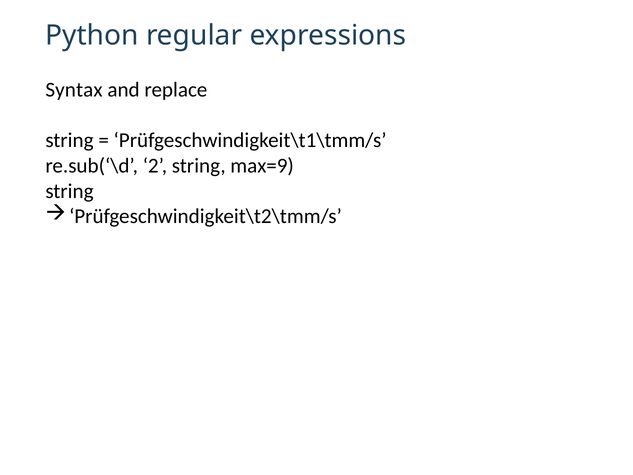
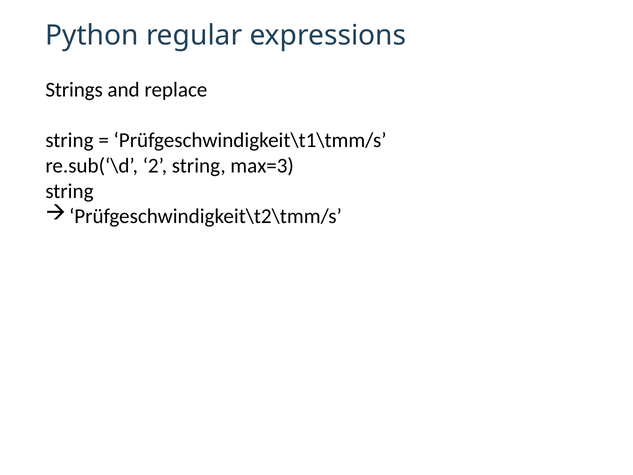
Syntax: Syntax -> Strings
max=9: max=9 -> max=3
